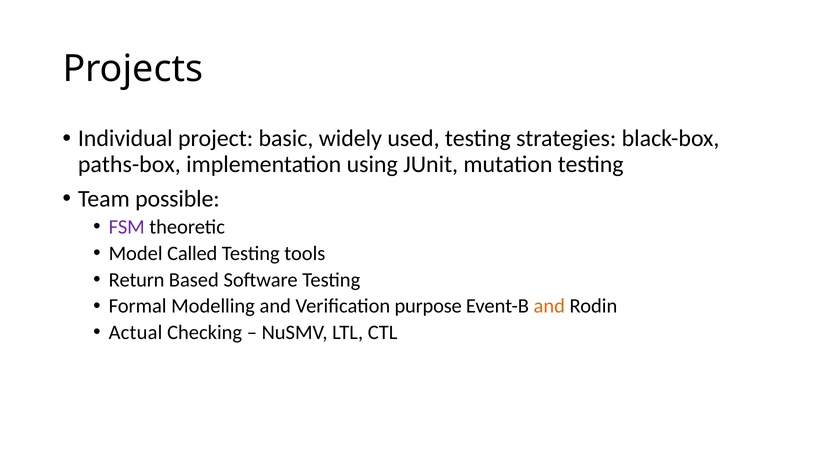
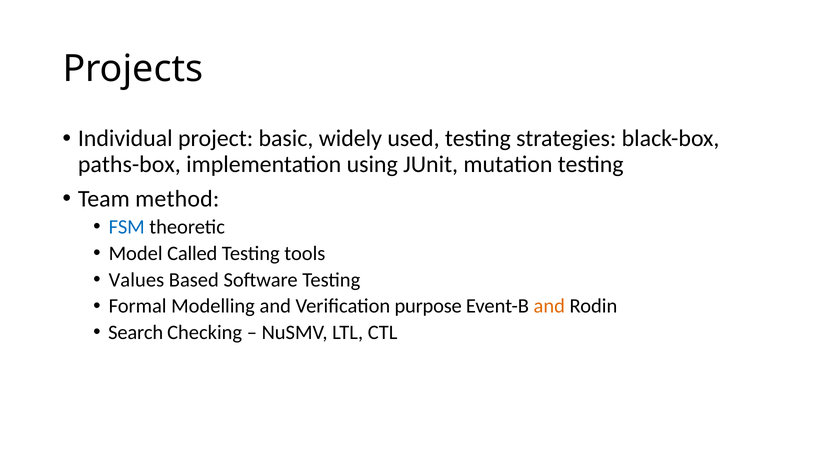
possible: possible -> method
FSM colour: purple -> blue
Return: Return -> Values
Actual: Actual -> Search
